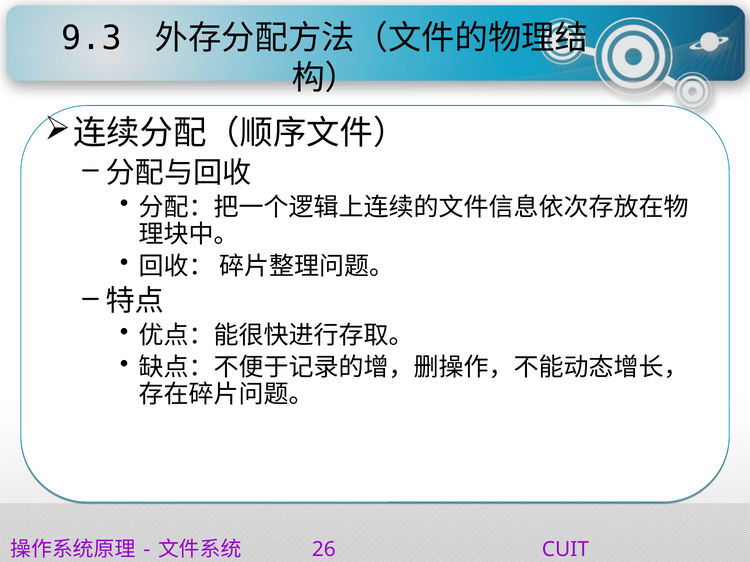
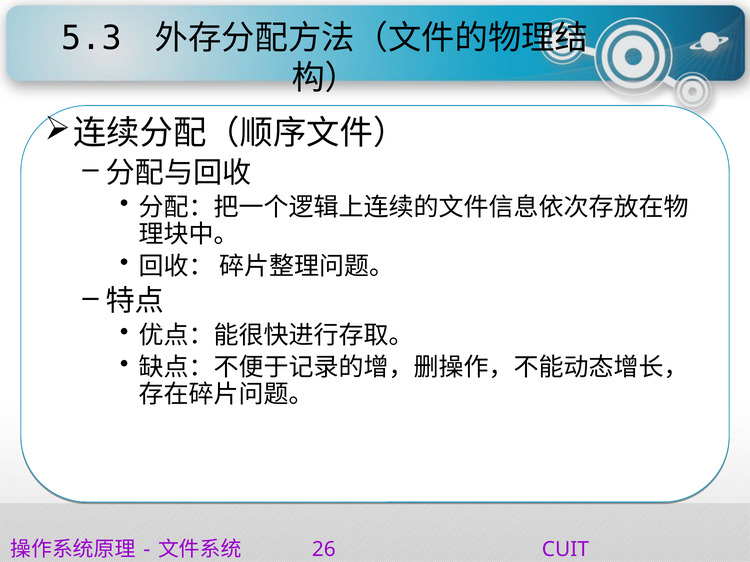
9.3: 9.3 -> 5.3
